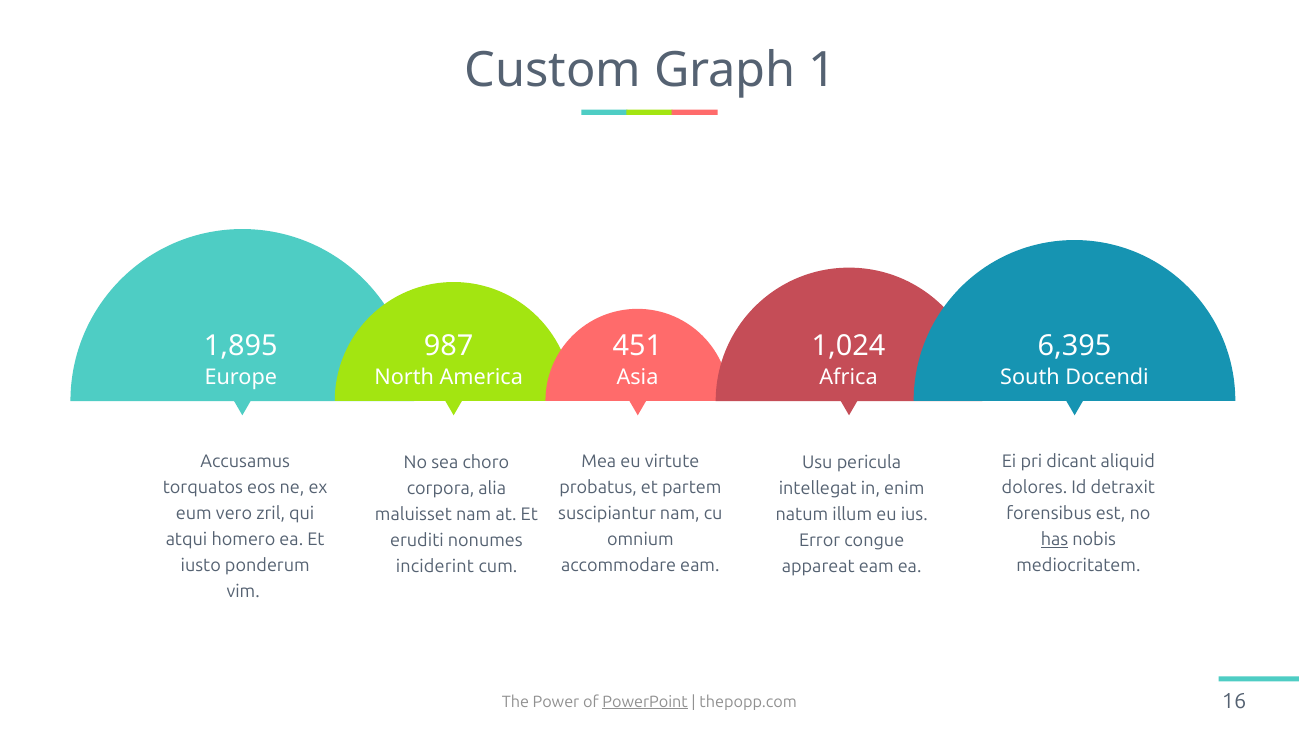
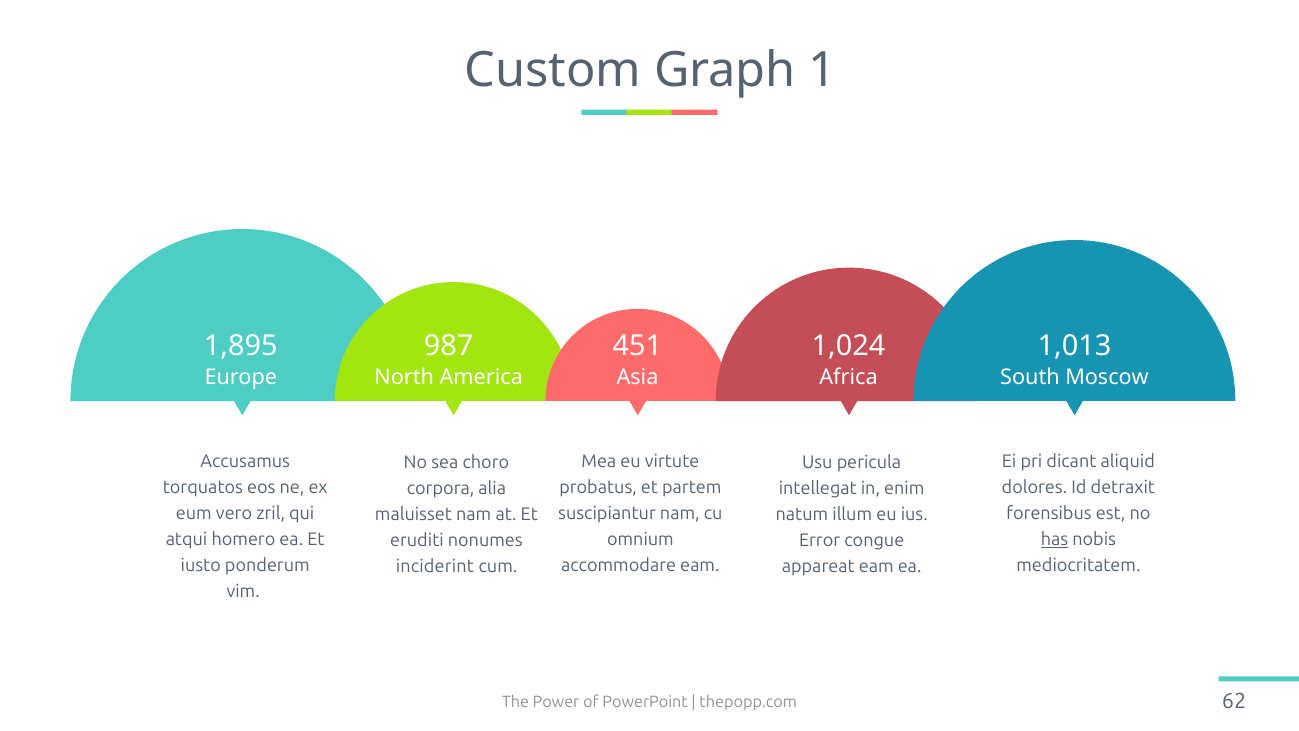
6,395: 6,395 -> 1,013
Docendi: Docendi -> Moscow
PowerPoint underline: present -> none
16: 16 -> 62
